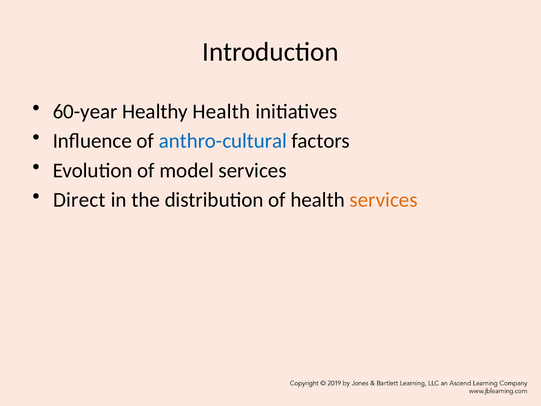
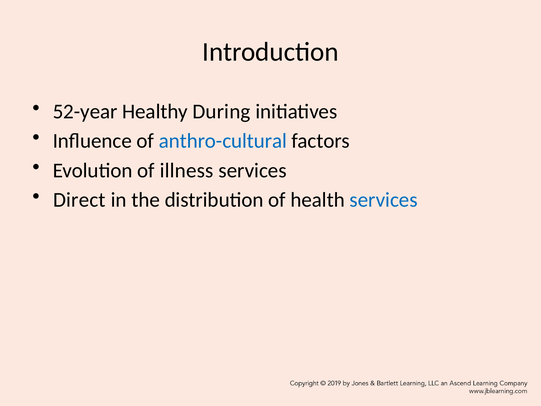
60-year: 60-year -> 52-year
Healthy Health: Health -> During
model: model -> illness
services at (384, 200) colour: orange -> blue
